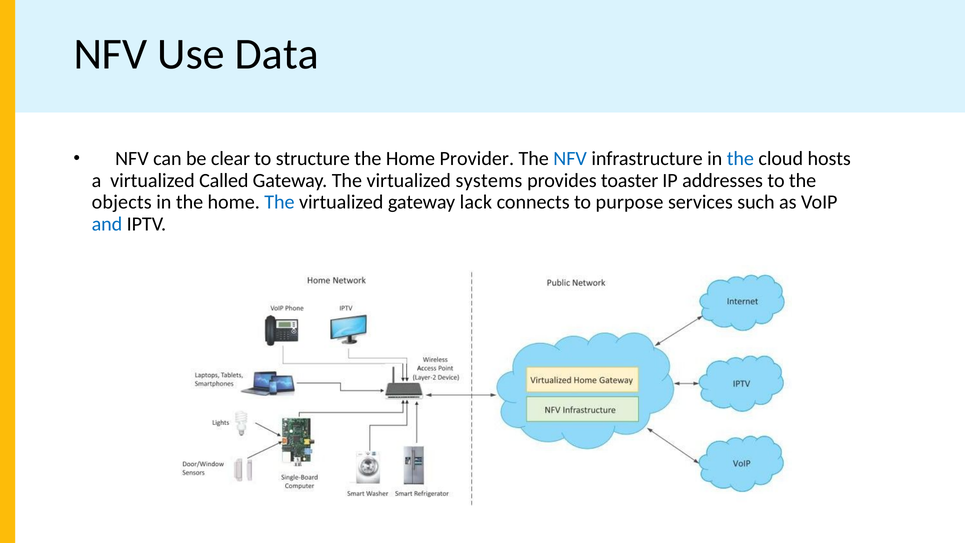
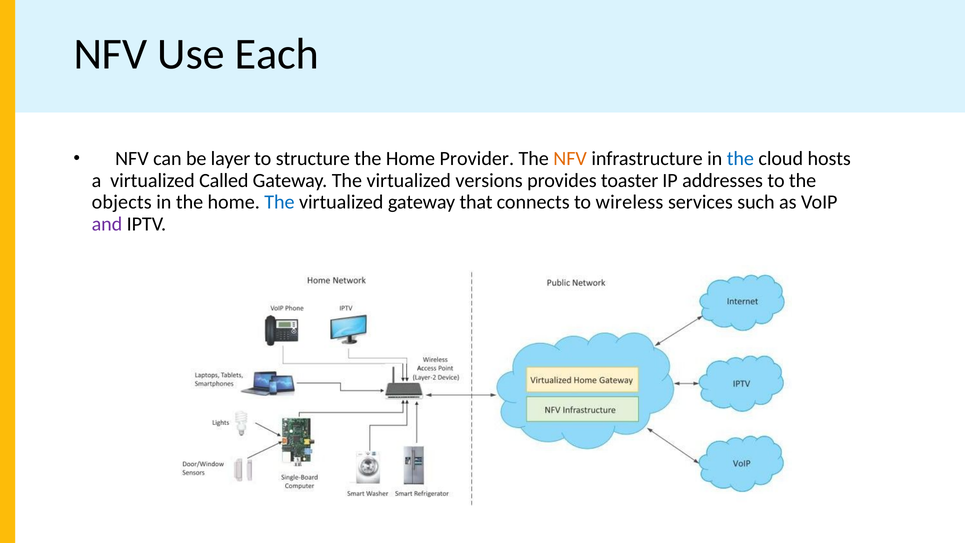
Data: Data -> Each
clear: clear -> layer
NFV at (570, 159) colour: blue -> orange
systems: systems -> versions
lack: lack -> that
purpose: purpose -> wireless
and colour: blue -> purple
